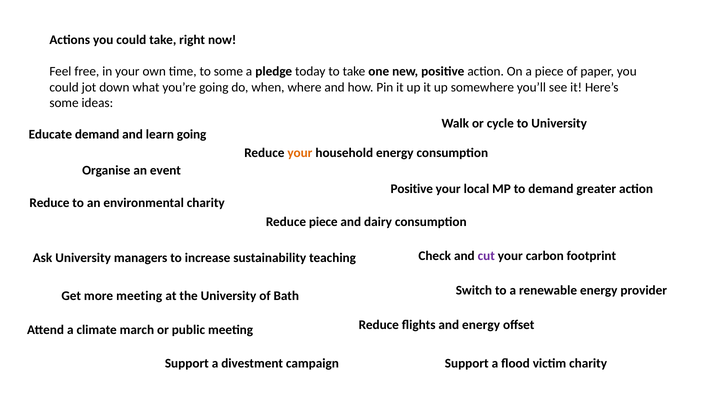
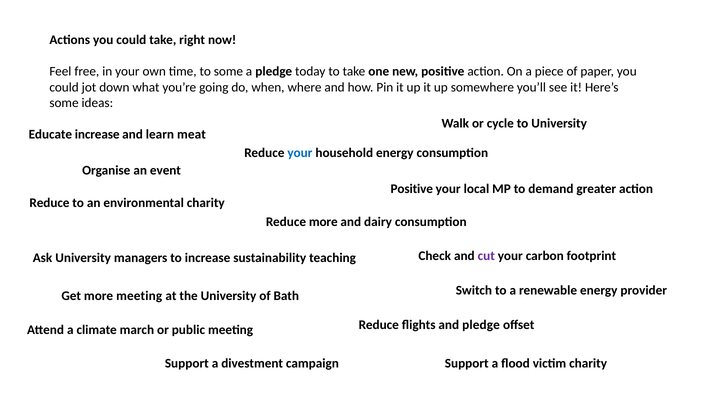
Educate demand: demand -> increase
learn going: going -> meat
your at (300, 153) colour: orange -> blue
Reduce piece: piece -> more
and energy: energy -> pledge
